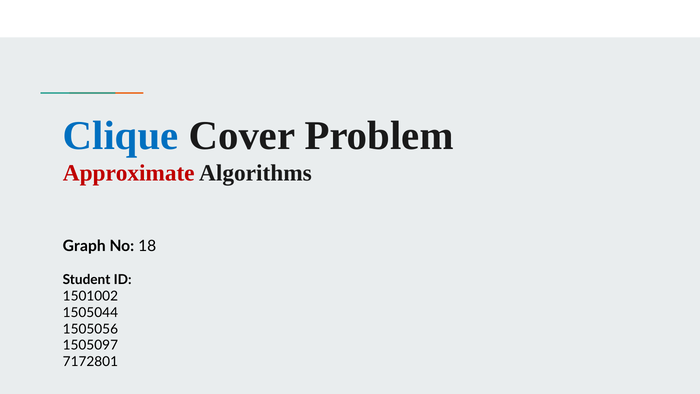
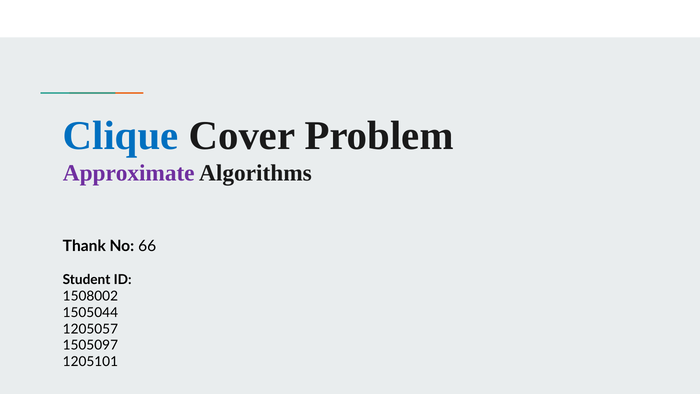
Approximate colour: red -> purple
Graph: Graph -> Thank
18: 18 -> 66
1501002: 1501002 -> 1508002
1505056: 1505056 -> 1205057
7172801: 7172801 -> 1205101
